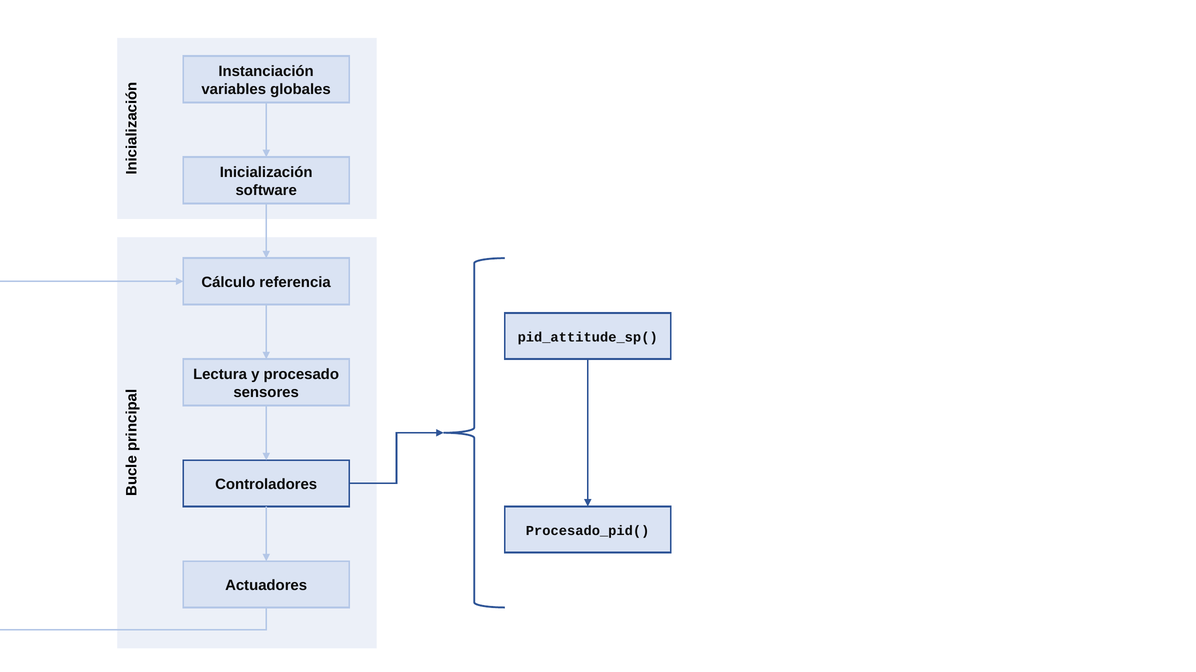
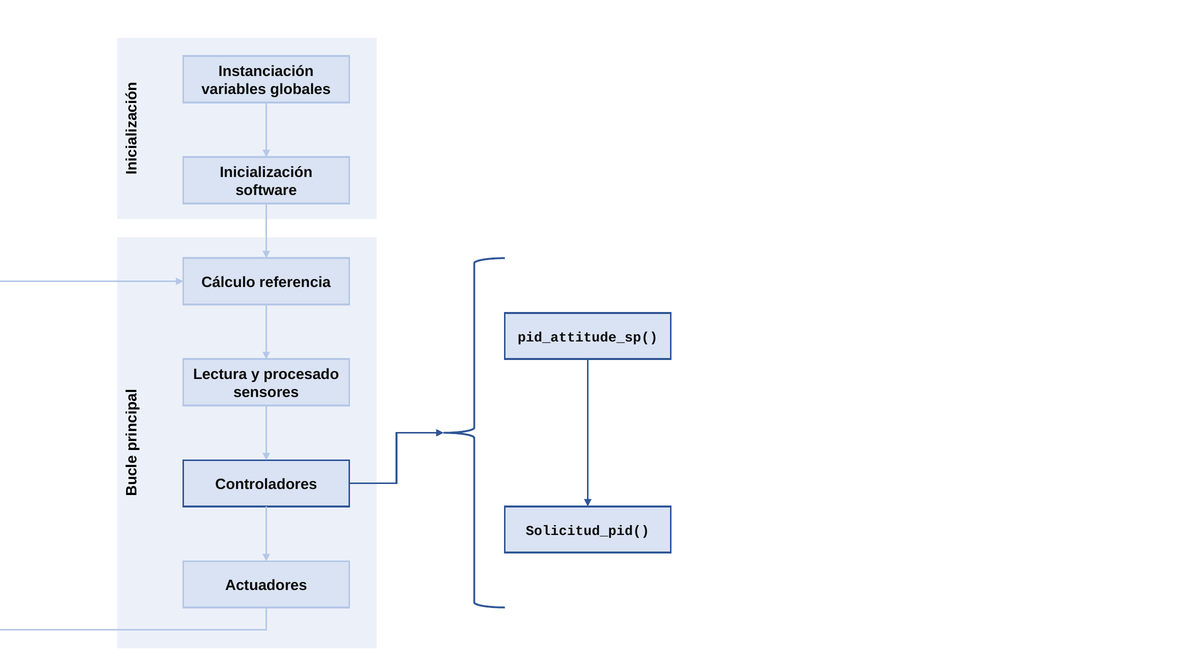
Procesado_pid(: Procesado_pid( -> Solicitud_pid(
